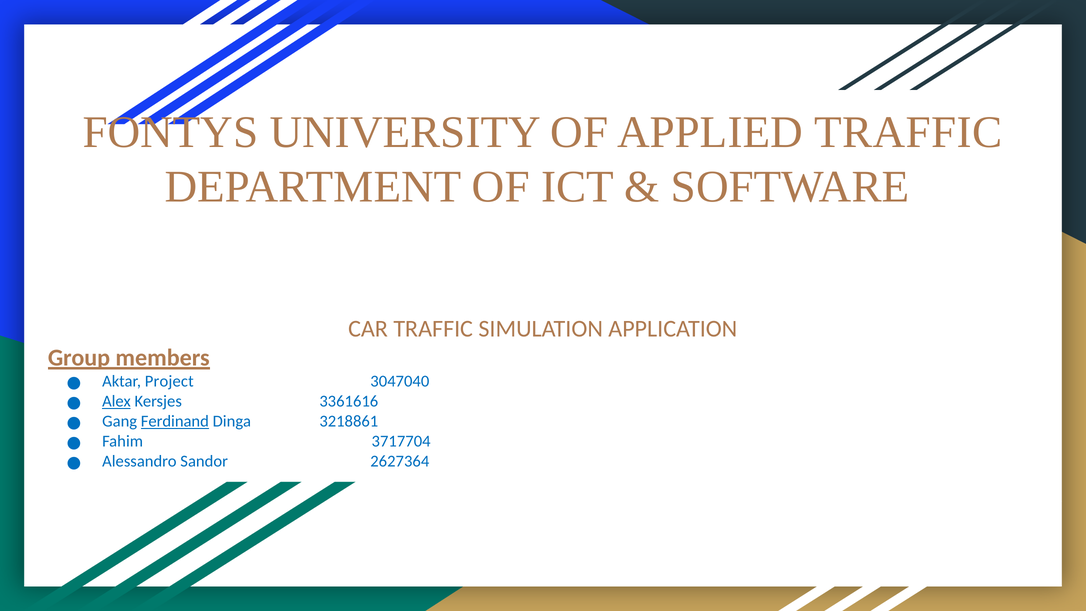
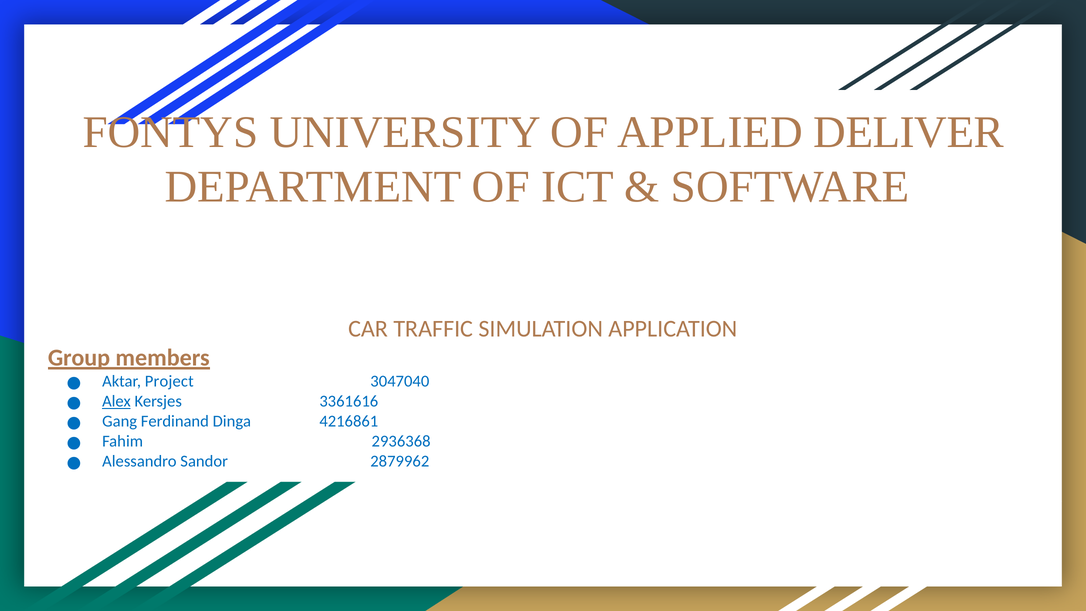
APPLIED TRAFFIC: TRAFFIC -> DELIVER
Ferdinand underline: present -> none
3218861: 3218861 -> 4216861
3717704: 3717704 -> 2936368
2627364: 2627364 -> 2879962
